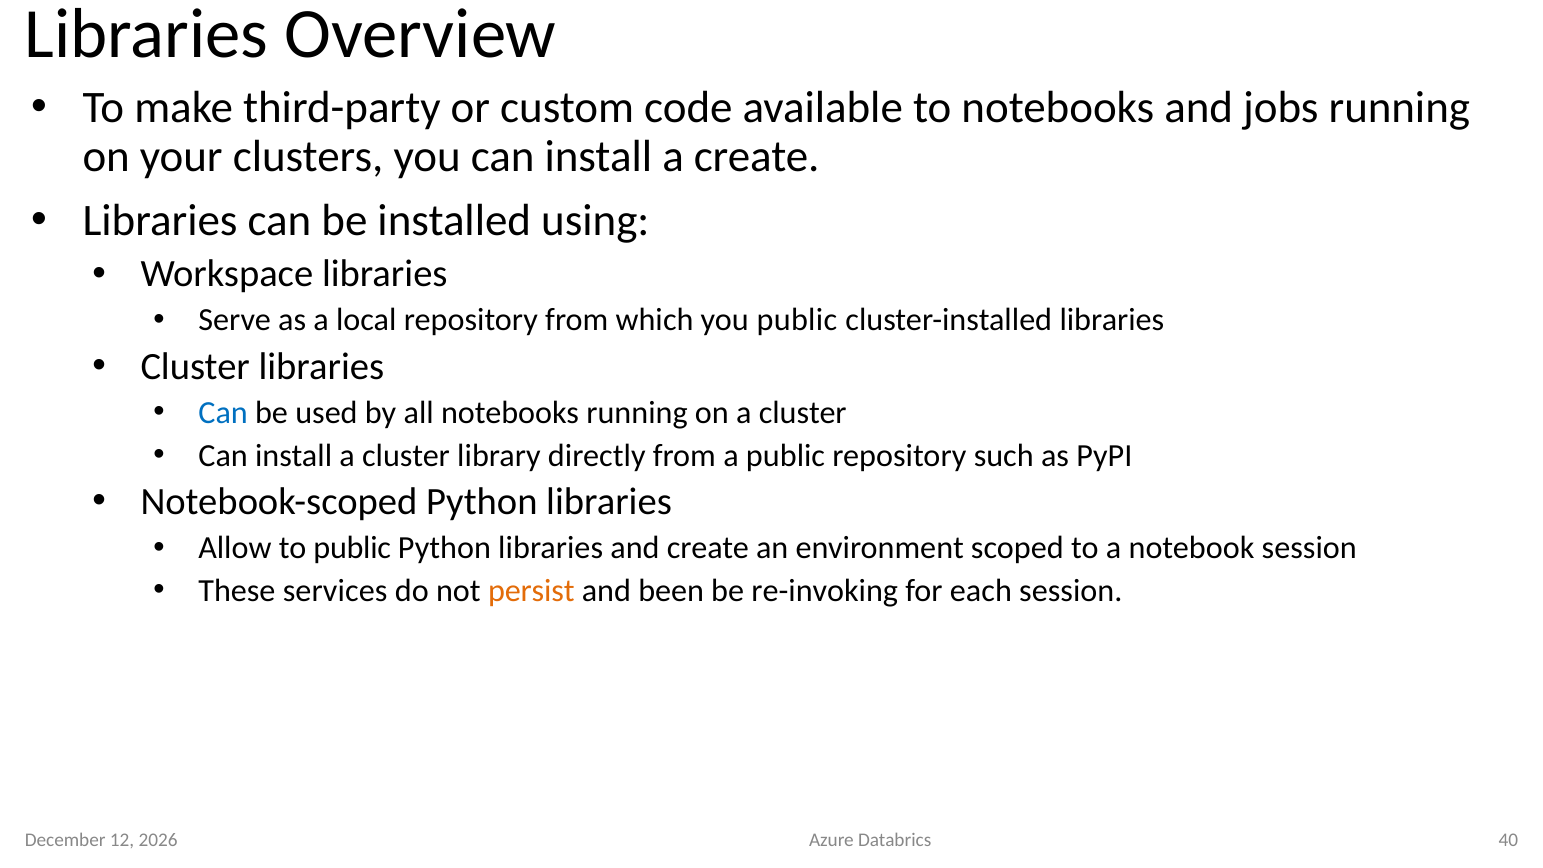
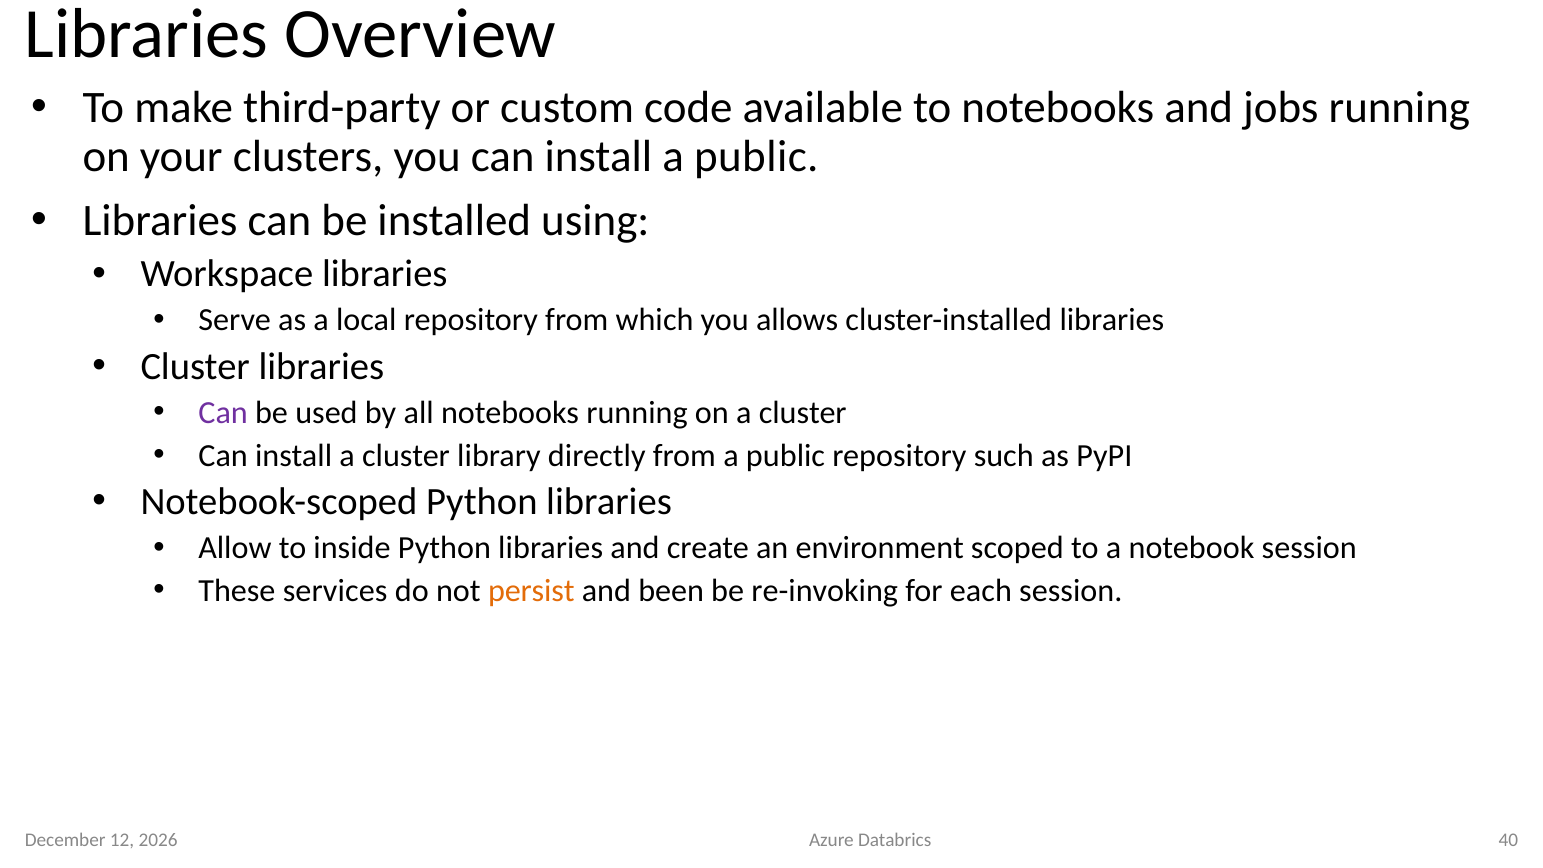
install a create: create -> public
you public: public -> allows
Can at (223, 413) colour: blue -> purple
to public: public -> inside
